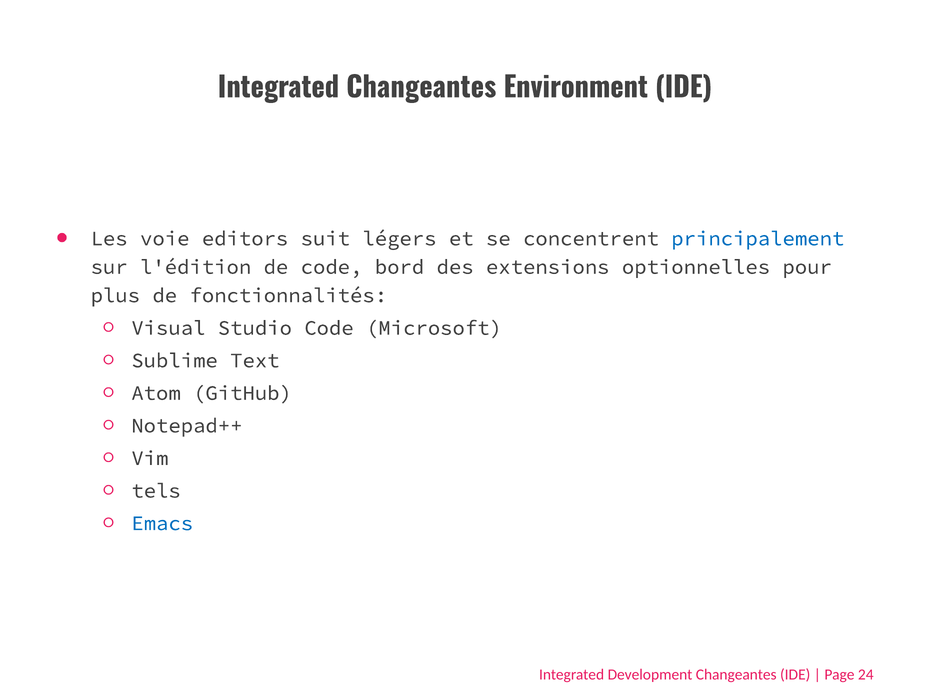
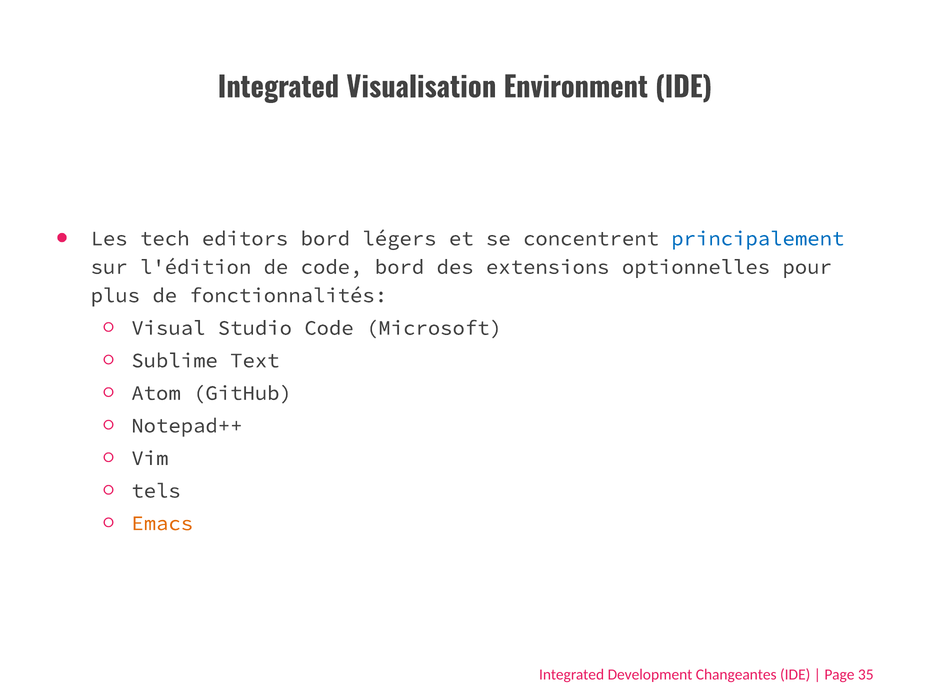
Integrated Changeantes: Changeantes -> Visualisation
voie: voie -> tech
editors suit: suit -> bord
Emacs colour: blue -> orange
24: 24 -> 35
